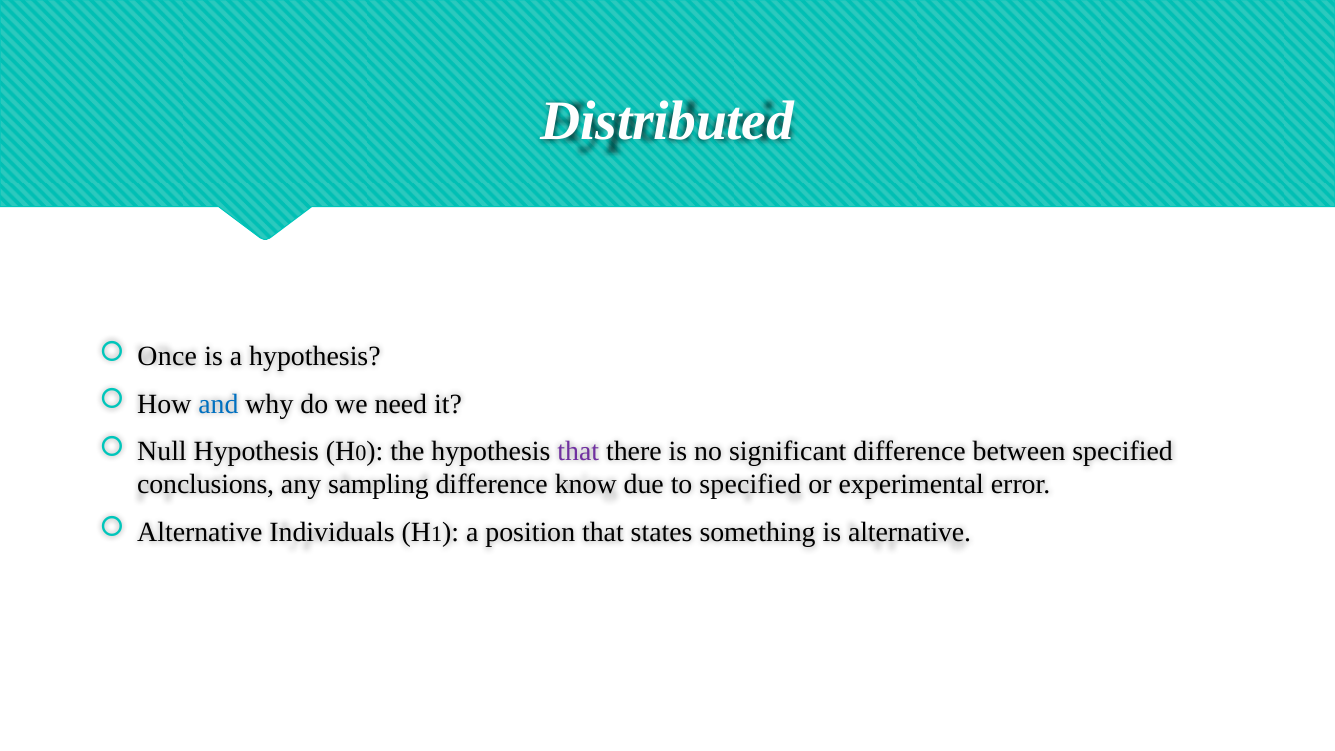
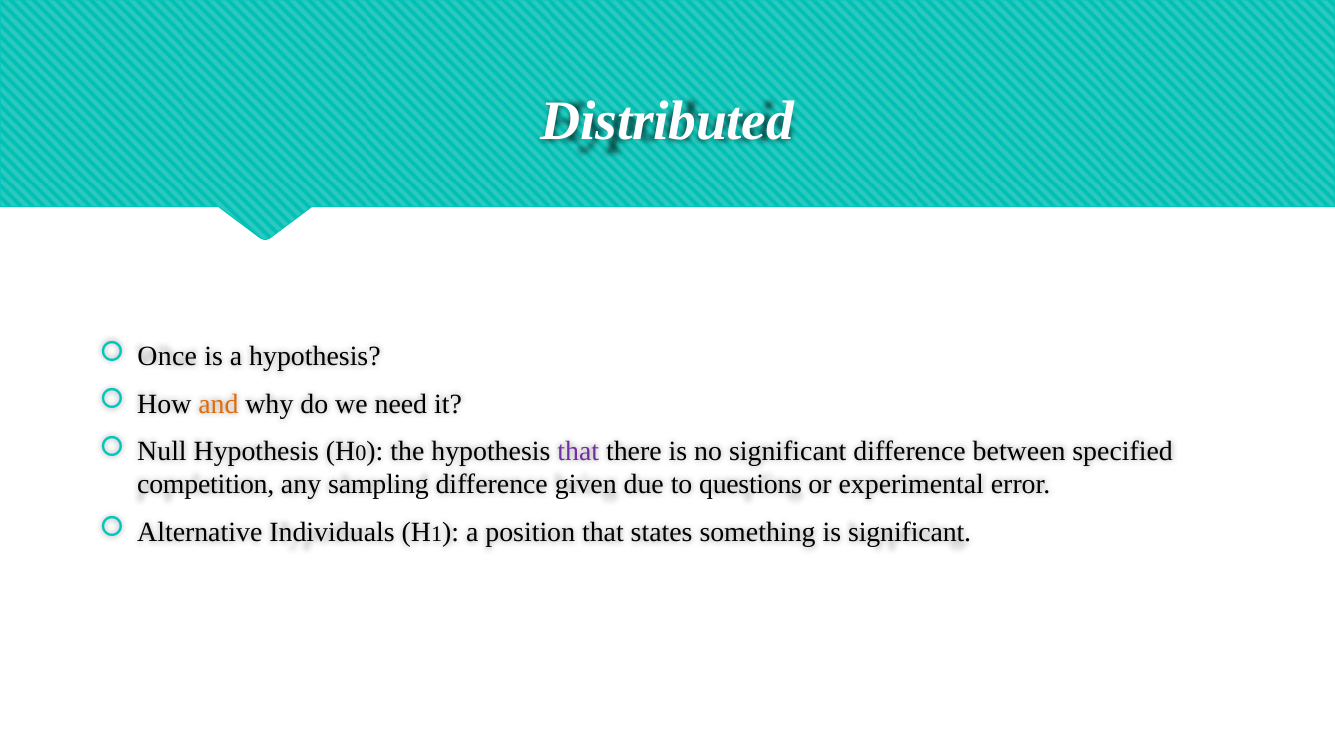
and colour: blue -> orange
conclusions: conclusions -> competition
know: know -> given
to specified: specified -> questions
is alternative: alternative -> significant
